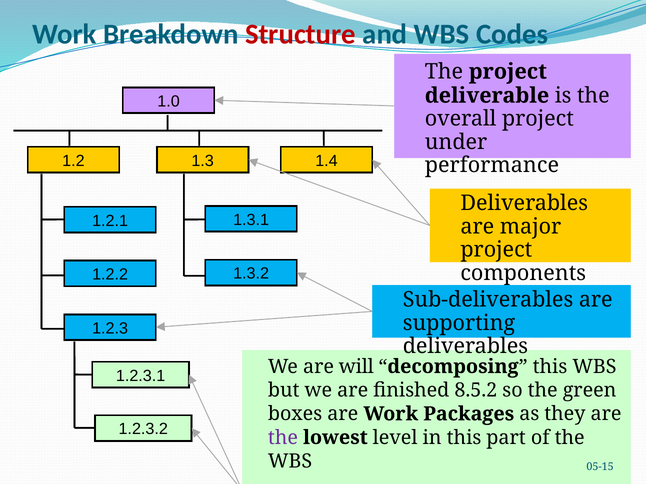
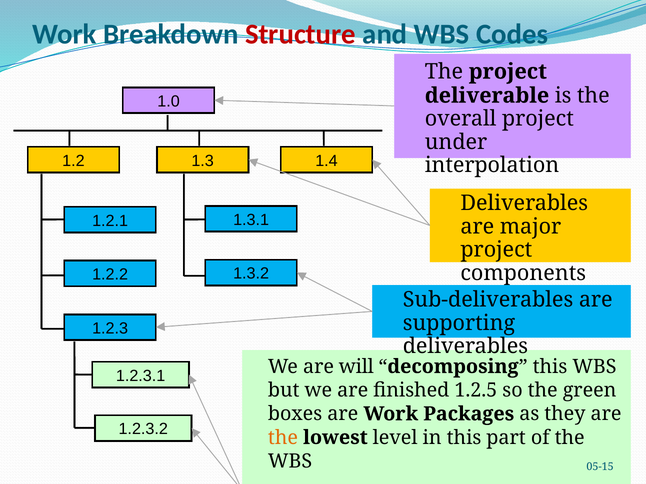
performance: performance -> interpolation
8.5.2: 8.5.2 -> 1.2.5
the at (283, 438) colour: purple -> orange
